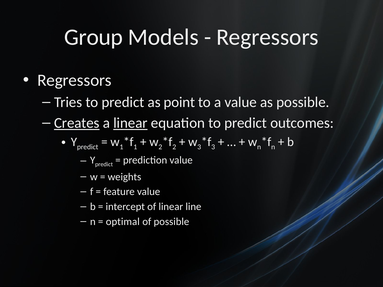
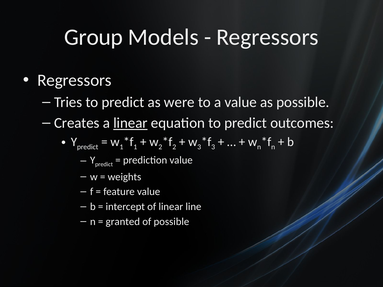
point: point -> were
Creates underline: present -> none
optimal: optimal -> granted
